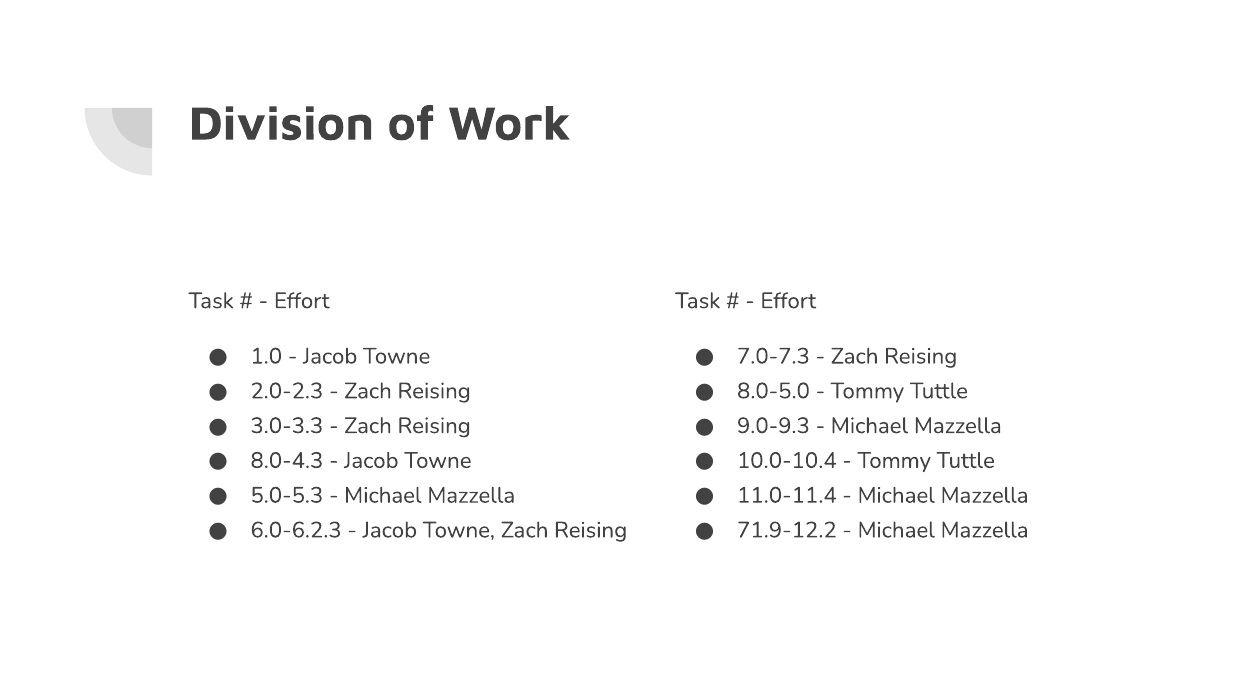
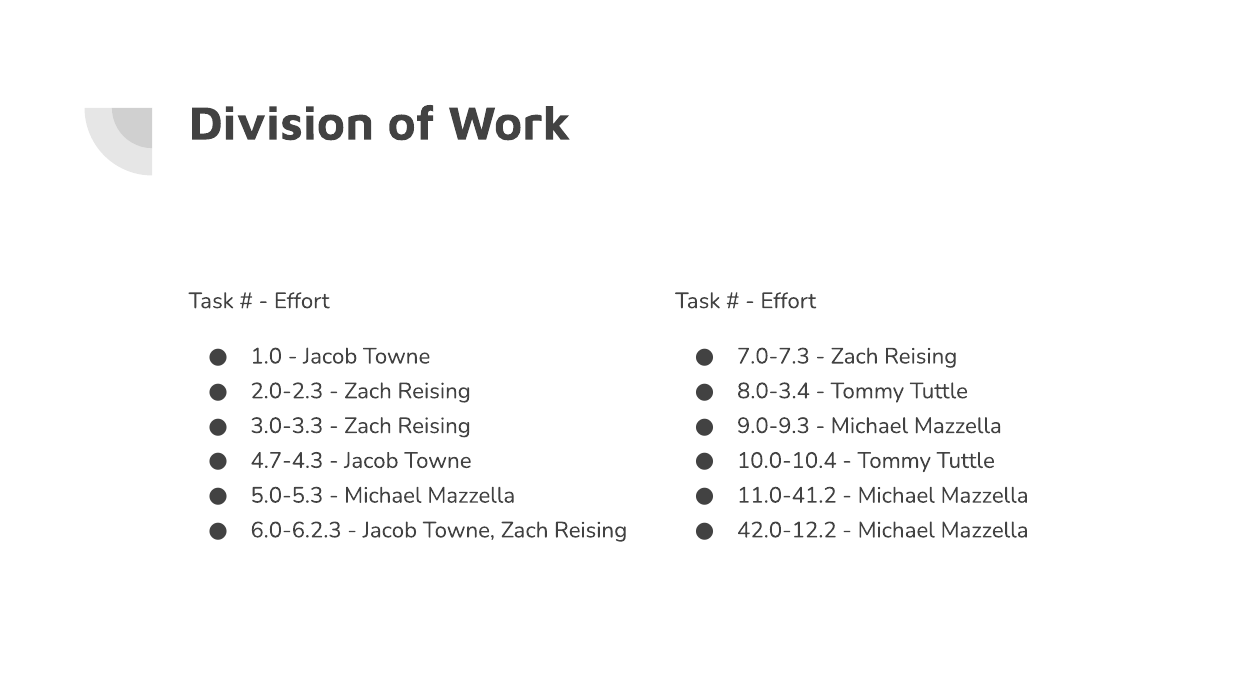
8.0-5.0: 8.0-5.0 -> 8.0-3.4
8.0-4.3: 8.0-4.3 -> 4.7-4.3
11.0-11.4: 11.0-11.4 -> 11.0-41.2
71.9-12.2: 71.9-12.2 -> 42.0-12.2
